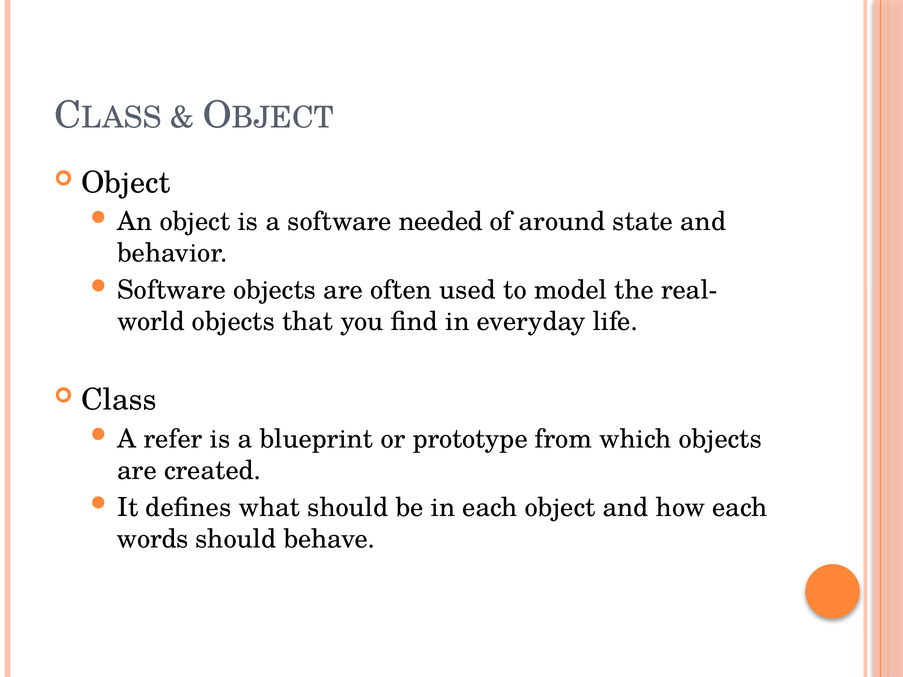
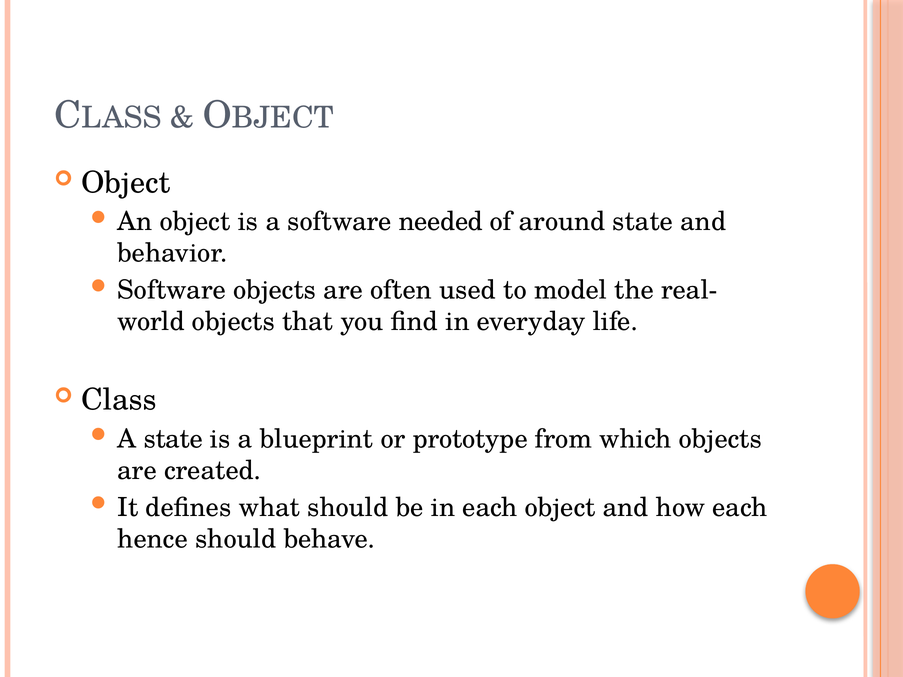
A refer: refer -> state
words: words -> hence
